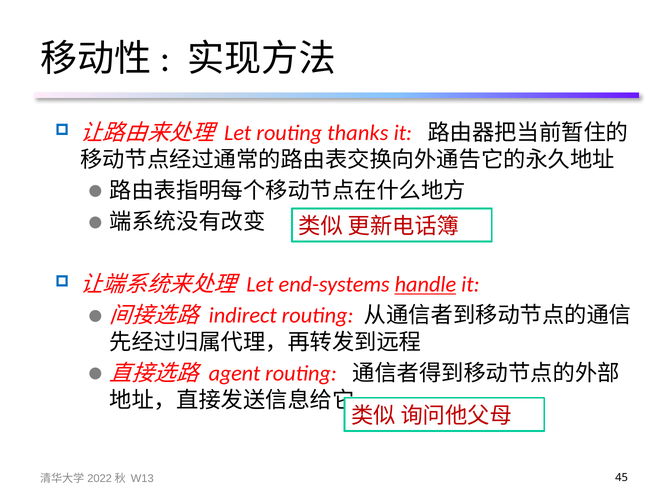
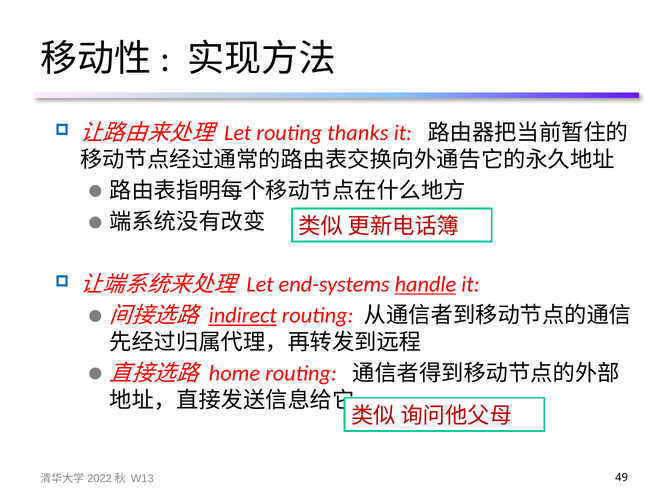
indirect underline: none -> present
agent: agent -> home
45: 45 -> 49
